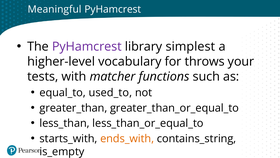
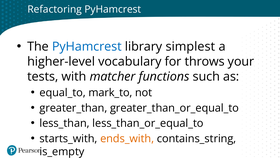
Meaningful: Meaningful -> Refactoring
PyHamcrest at (87, 46) colour: purple -> blue
used_to: used_to -> mark_to
